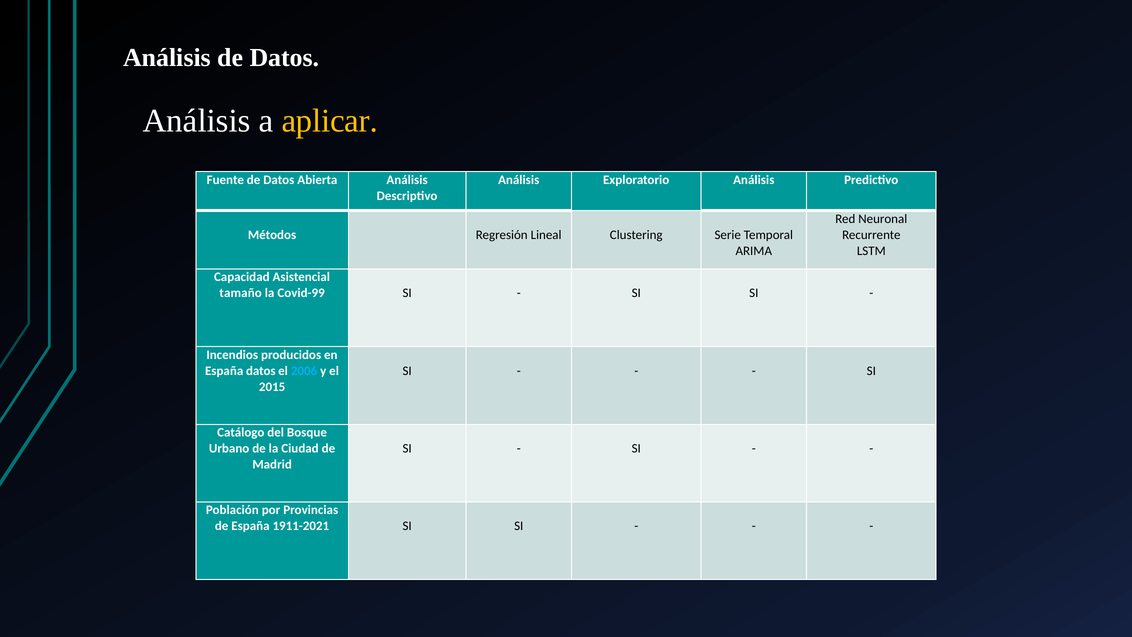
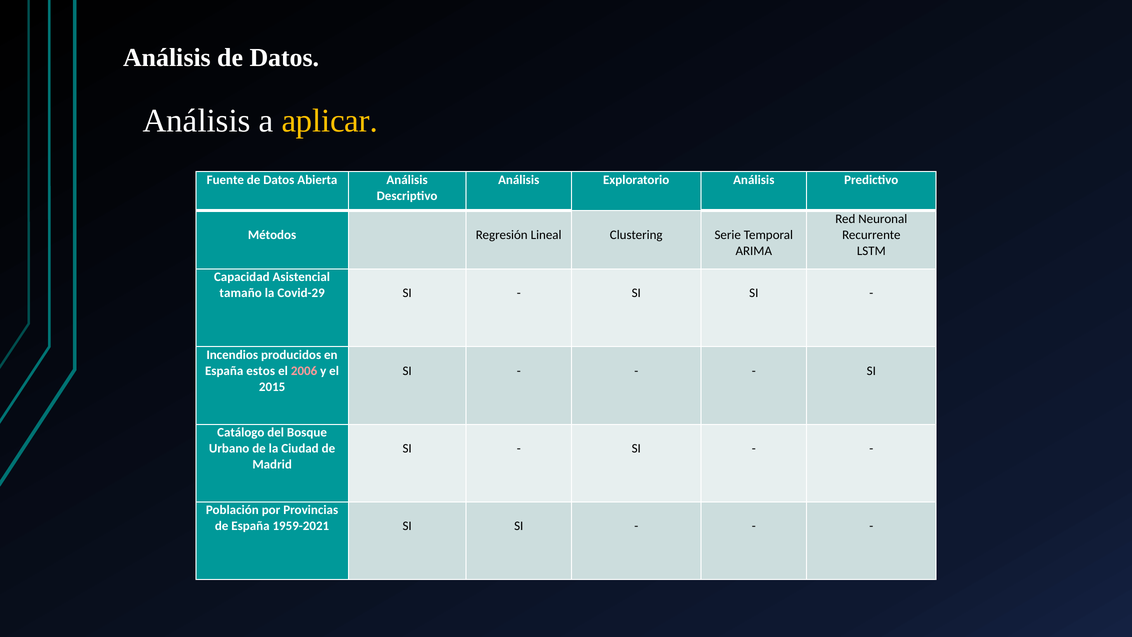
Covid-99: Covid-99 -> Covid-29
España datos: datos -> estos
2006 colour: light blue -> pink
1911-2021: 1911-2021 -> 1959-2021
